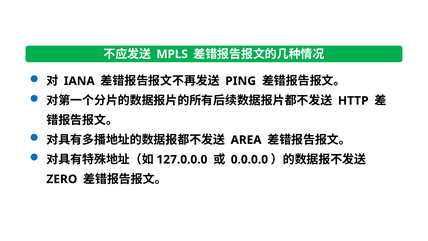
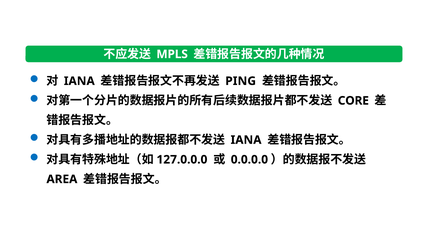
HTTP: HTTP -> CORE
AREA at (246, 140): AREA -> IANA
ZERO: ZERO -> AREA
